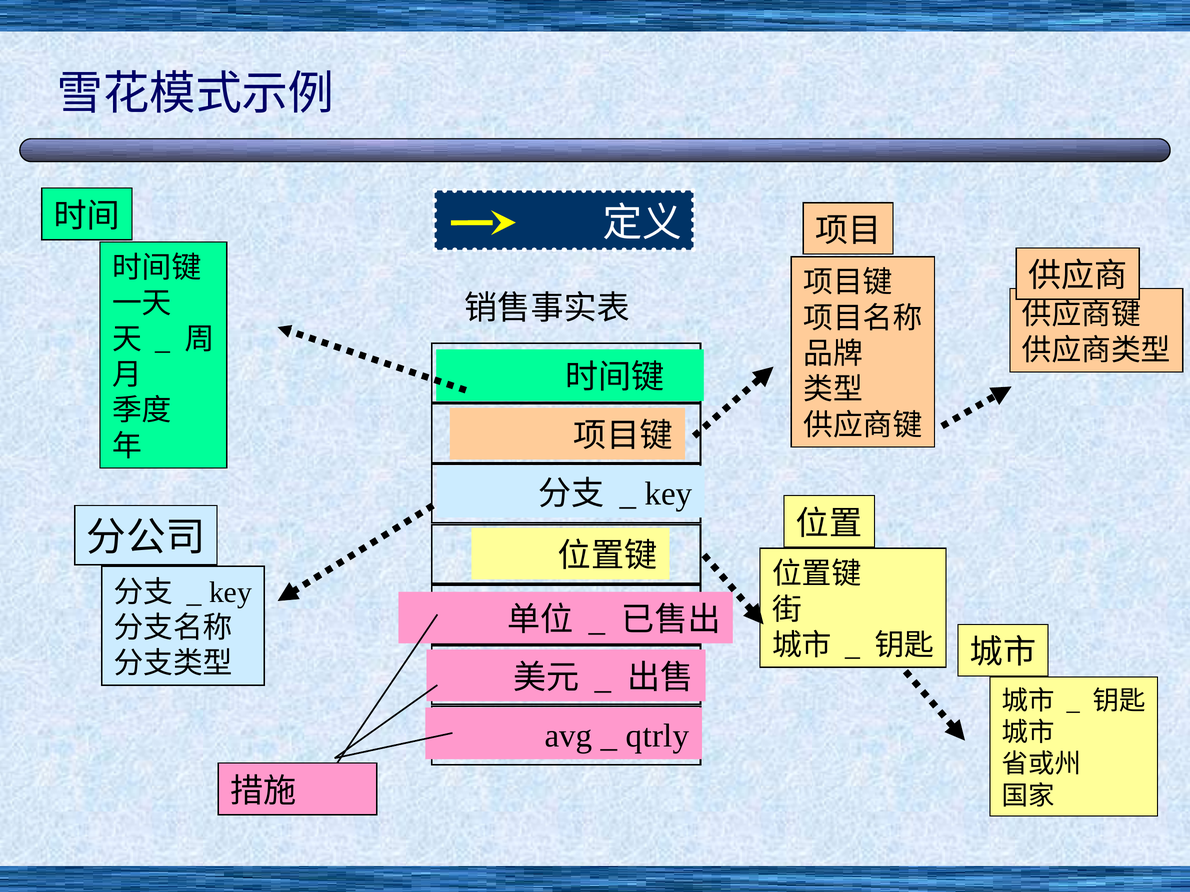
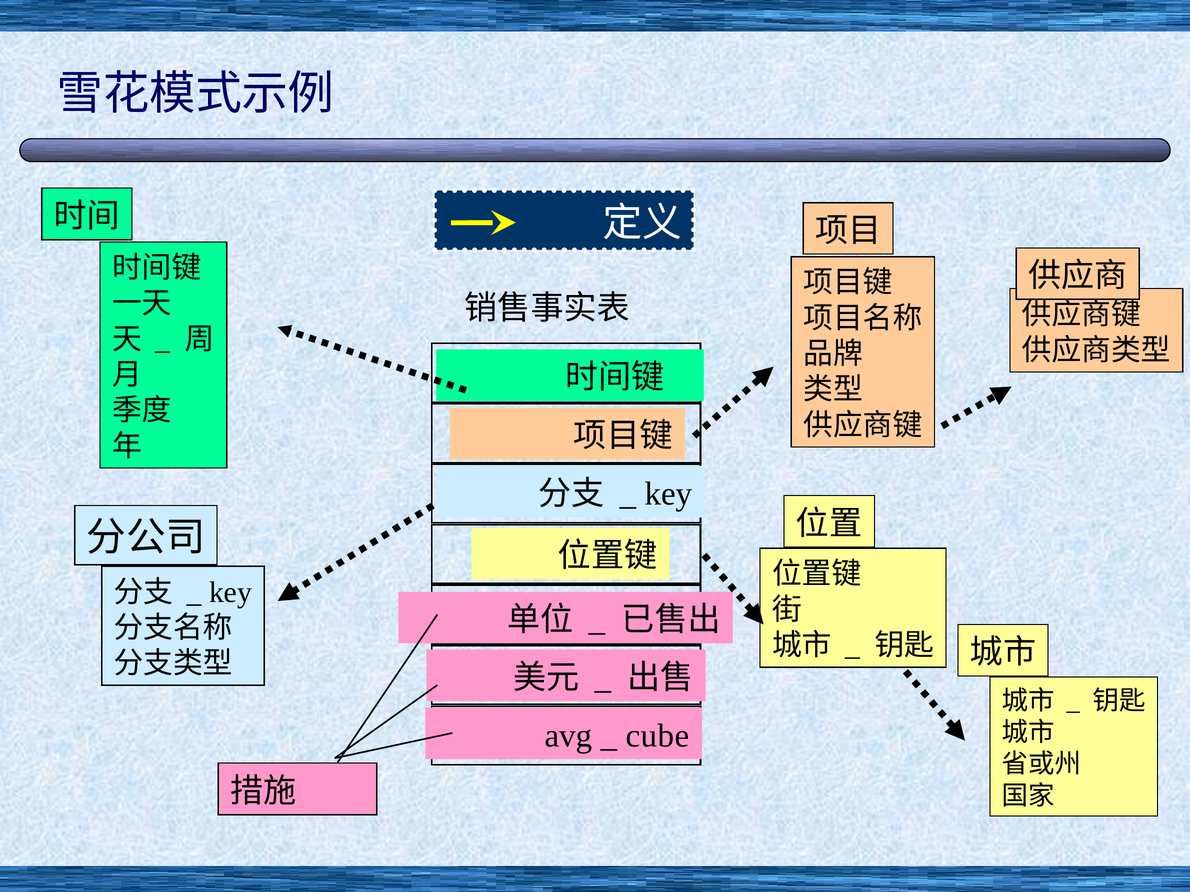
qtrly: qtrly -> cube
